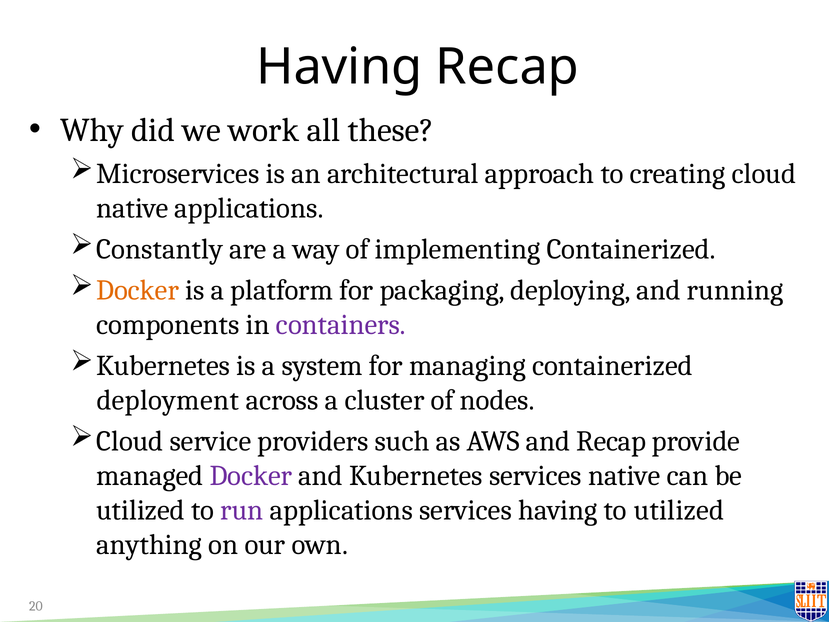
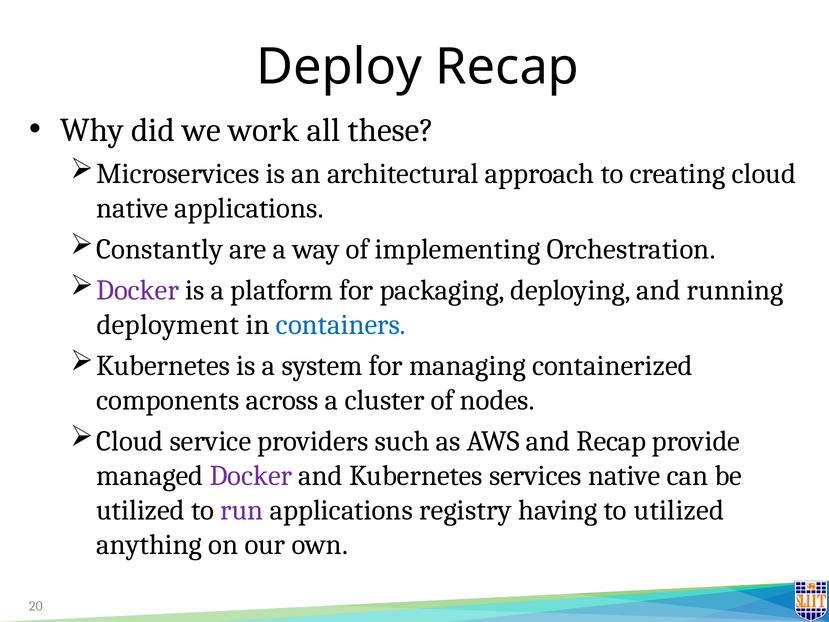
Having at (339, 67): Having -> Deploy
implementing Containerized: Containerized -> Orchestration
Docker at (138, 290) colour: orange -> purple
components: components -> deployment
containers colour: purple -> blue
deployment: deployment -> components
applications services: services -> registry
